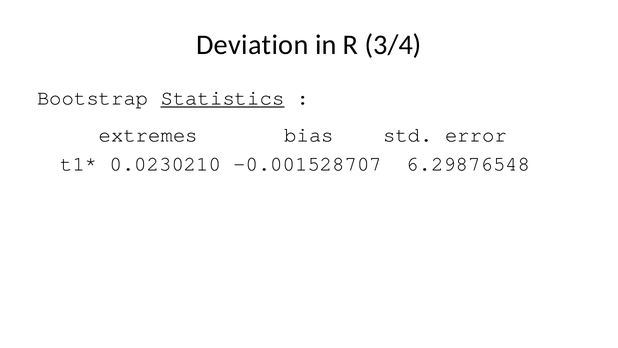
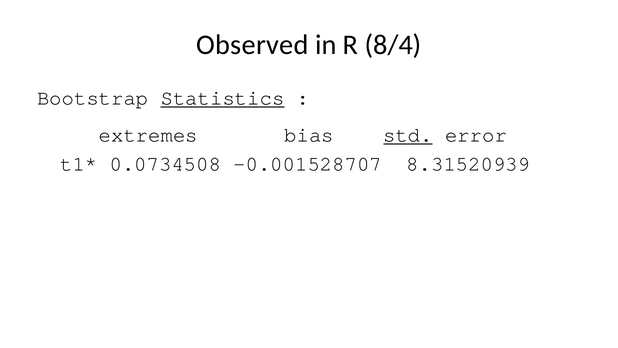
Deviation: Deviation -> Observed
3/4: 3/4 -> 8/4
std underline: none -> present
0.0230210: 0.0230210 -> 0.0734508
6.29876548: 6.29876548 -> 8.31520939
